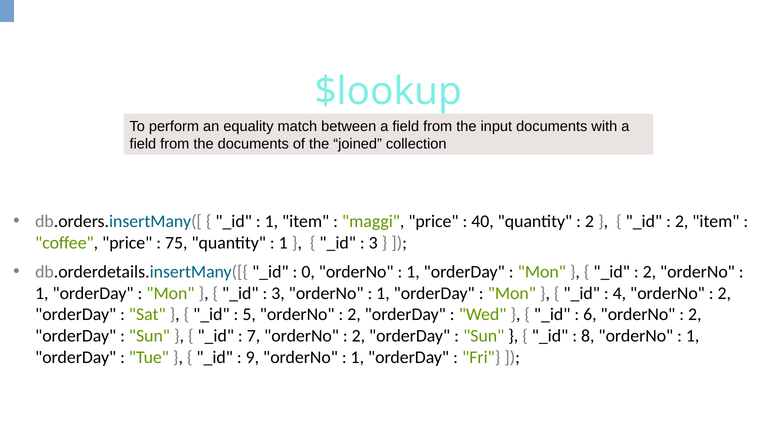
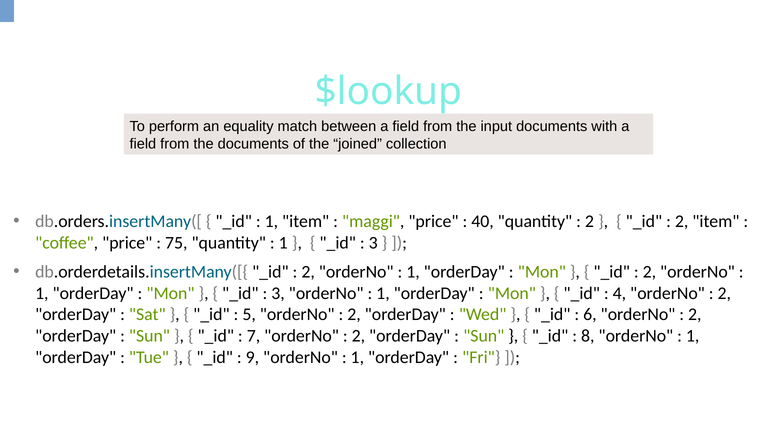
0 at (308, 272): 0 -> 2
